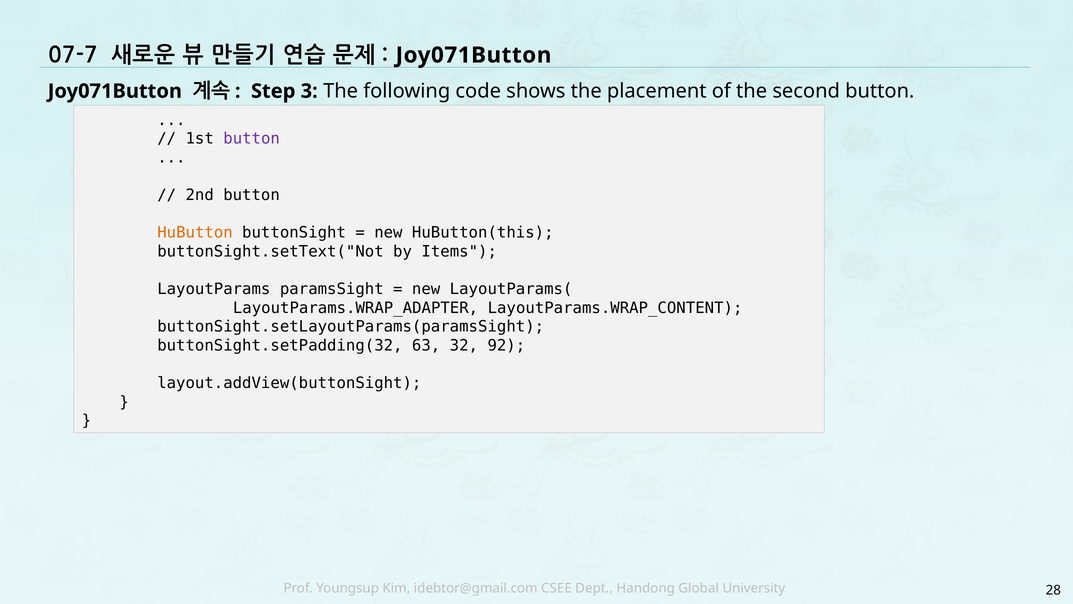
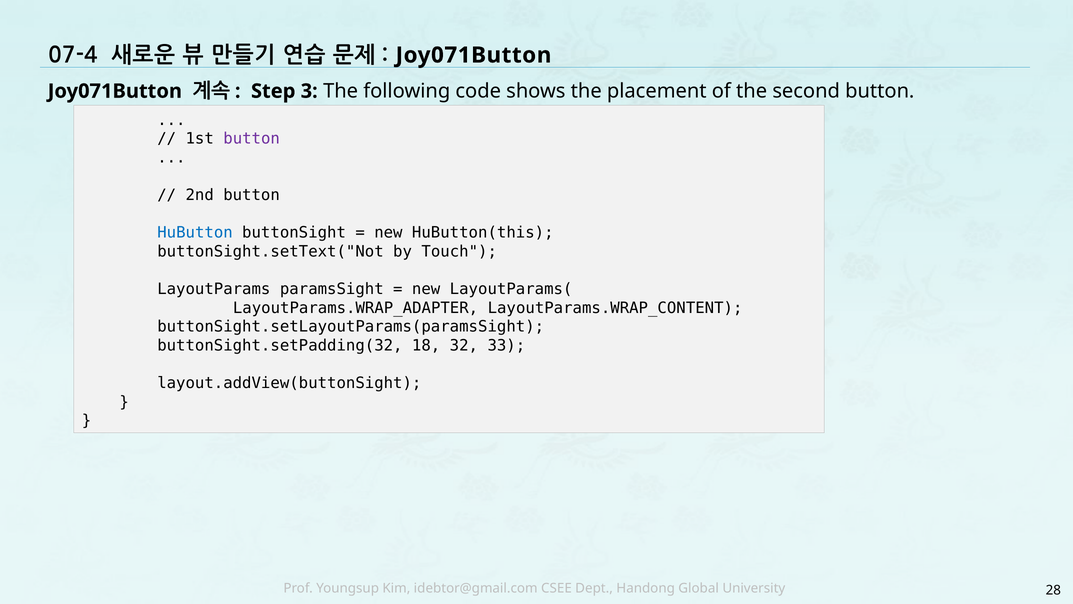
07-7: 07-7 -> 07-4
HuButton colour: orange -> blue
Items: Items -> Touch
63: 63 -> 18
92: 92 -> 33
